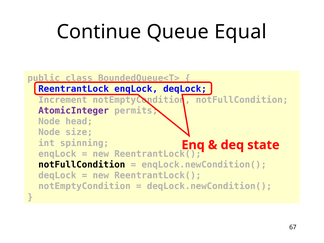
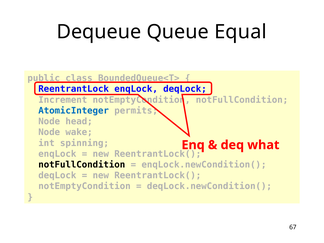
Continue: Continue -> Dequeue
AtomicInteger colour: purple -> blue
size: size -> wake
state: state -> what
